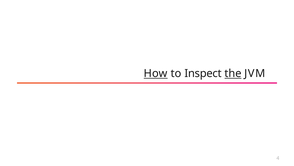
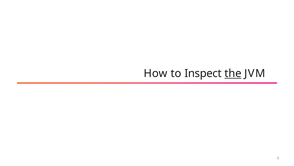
How underline: present -> none
